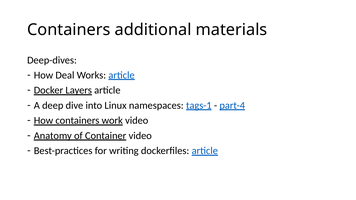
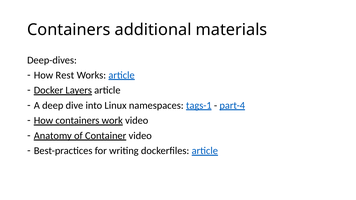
Deal: Deal -> Rest
